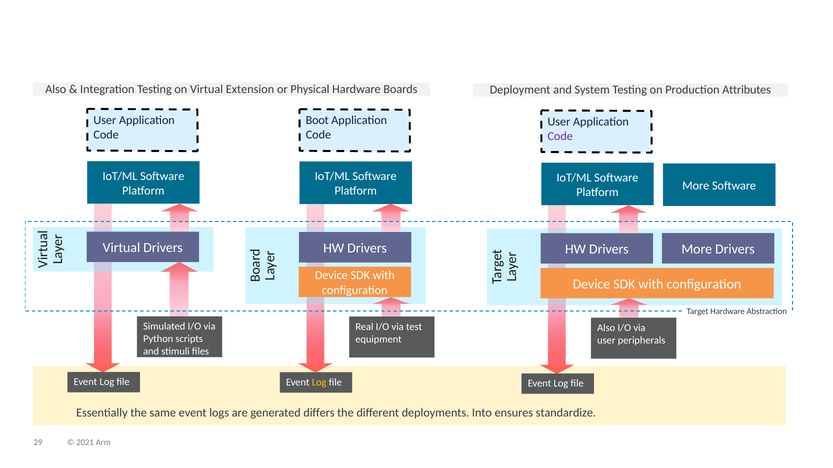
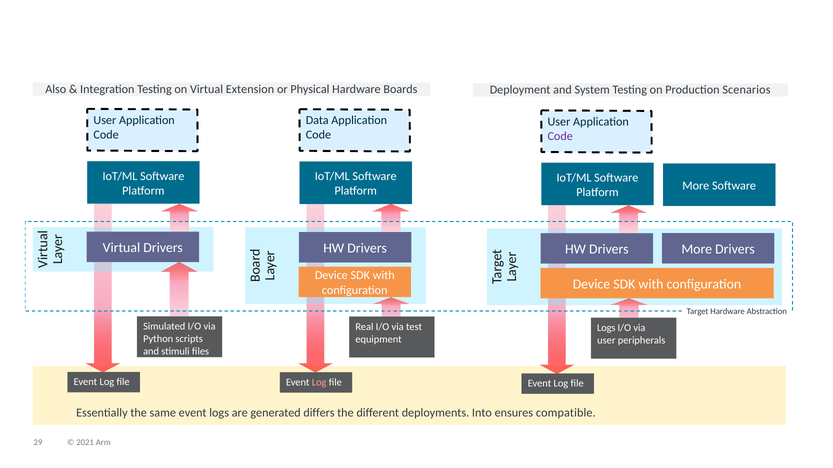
Attributes: Attributes -> Scenarios
Boot: Boot -> Data
Also at (606, 328): Also -> Logs
Log at (319, 383) colour: yellow -> pink
standardize: standardize -> compatible
